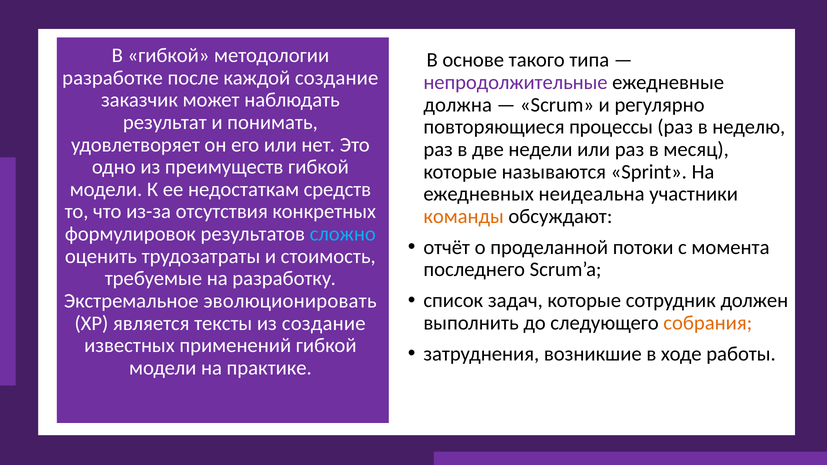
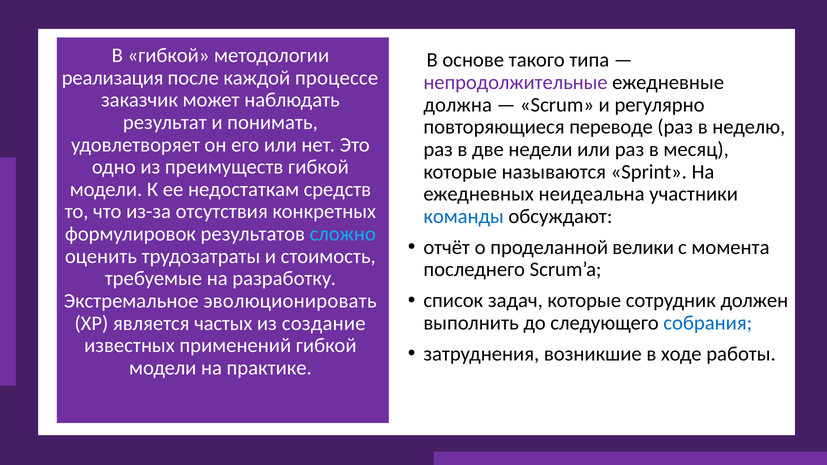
разработке: разработке -> реализация
каждой создание: создание -> процессе
процессы: процессы -> переводе
команды colour: orange -> blue
потоки: потоки -> велики
собрания colour: orange -> blue
тексты: тексты -> частых
